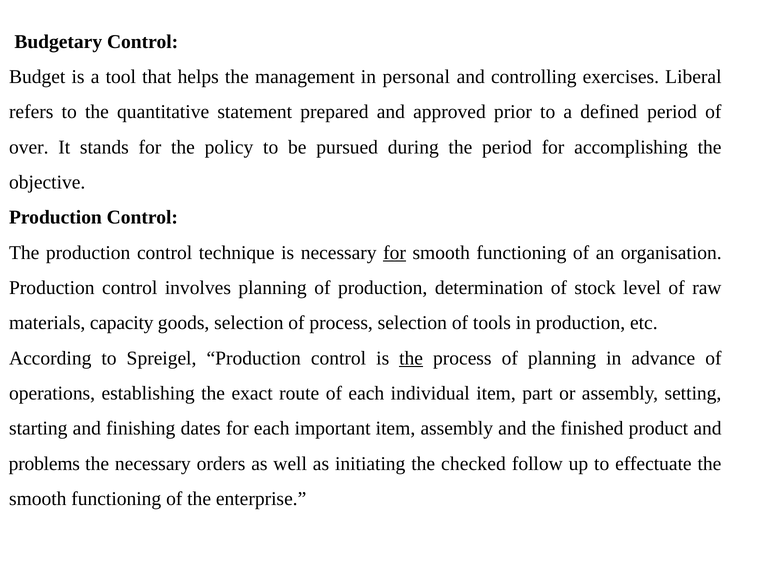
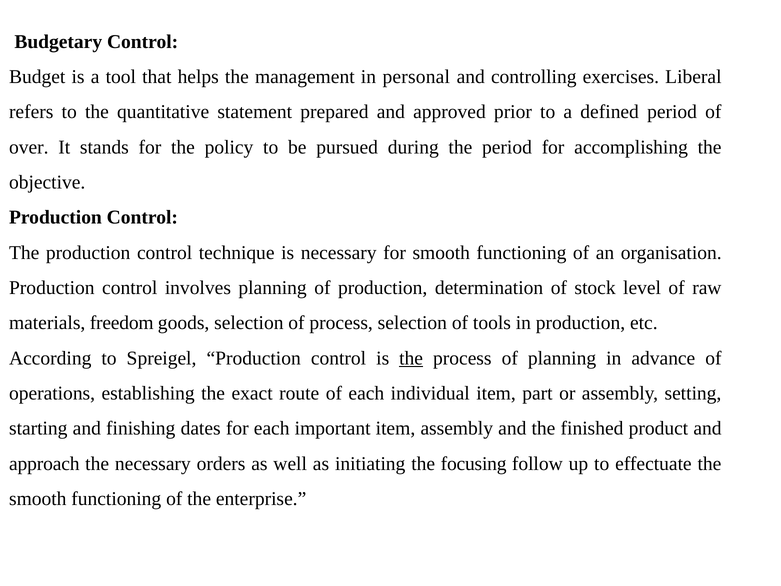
for at (395, 252) underline: present -> none
capacity: capacity -> freedom
problems: problems -> approach
checked: checked -> focusing
